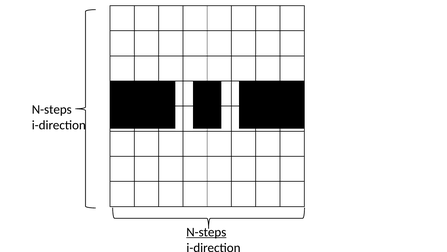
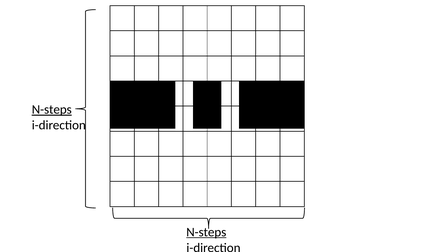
N-steps at (52, 109) underline: none -> present
